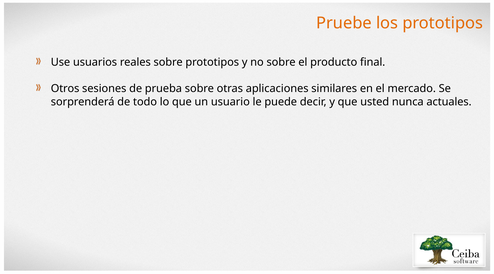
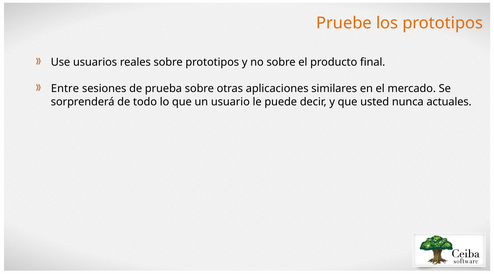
Otros: Otros -> Entre
